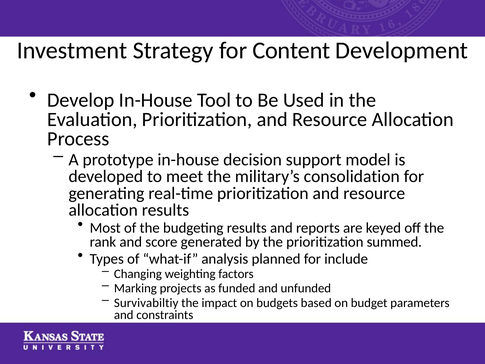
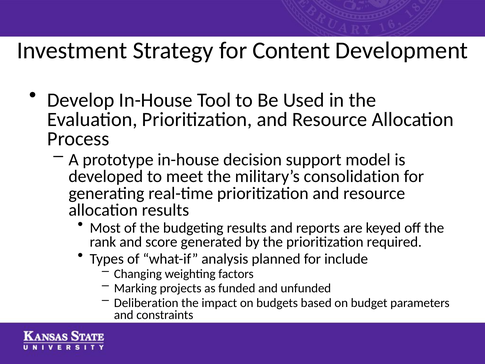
summed: summed -> required
Survivabiltiy: Survivabiltiy -> Deliberation
